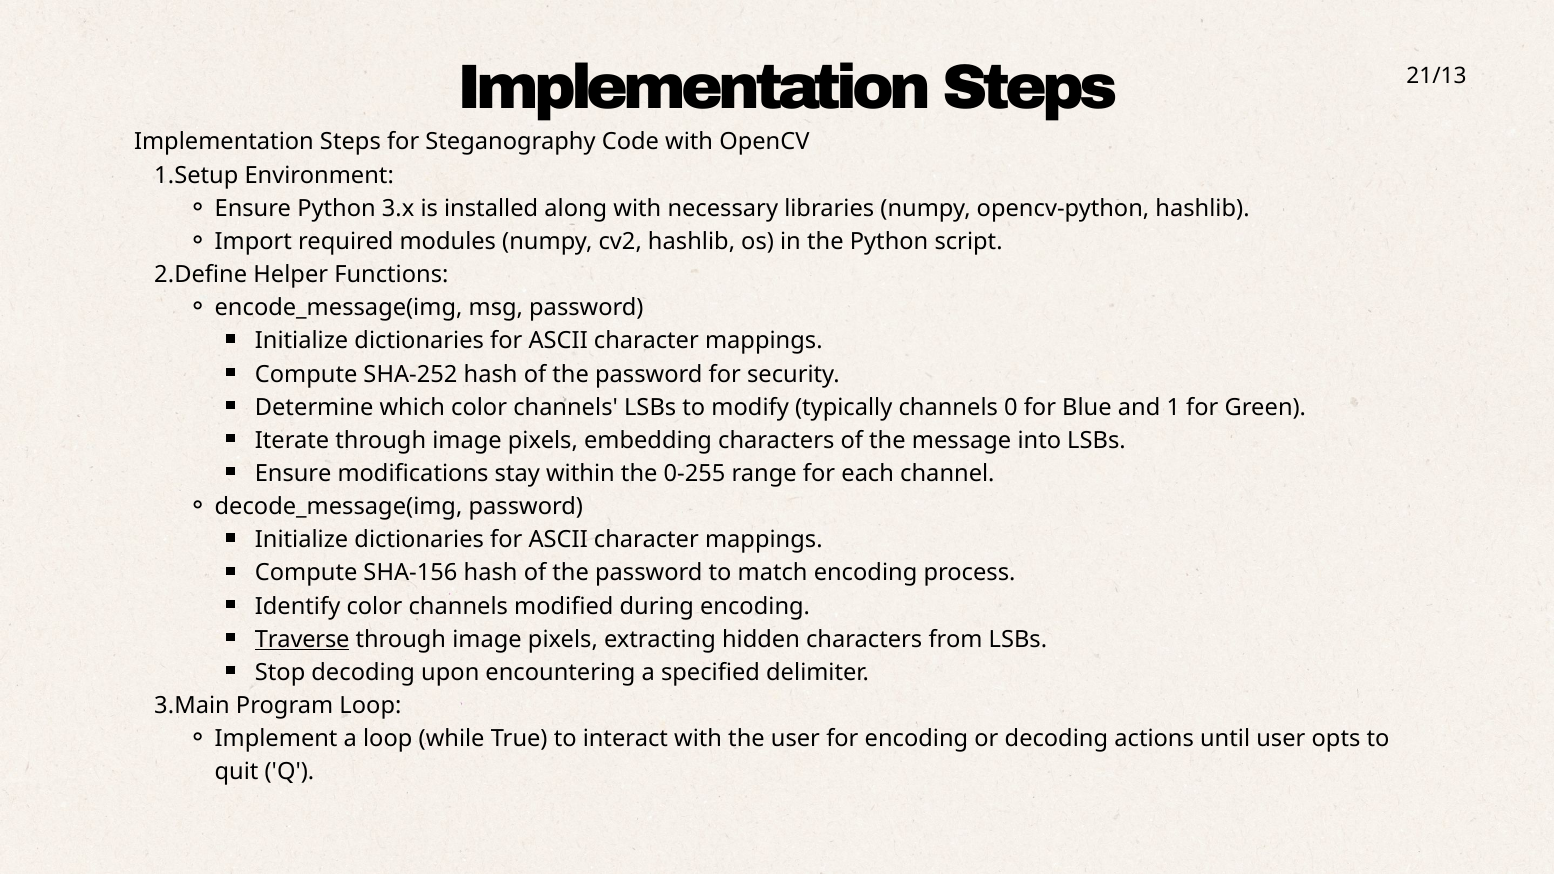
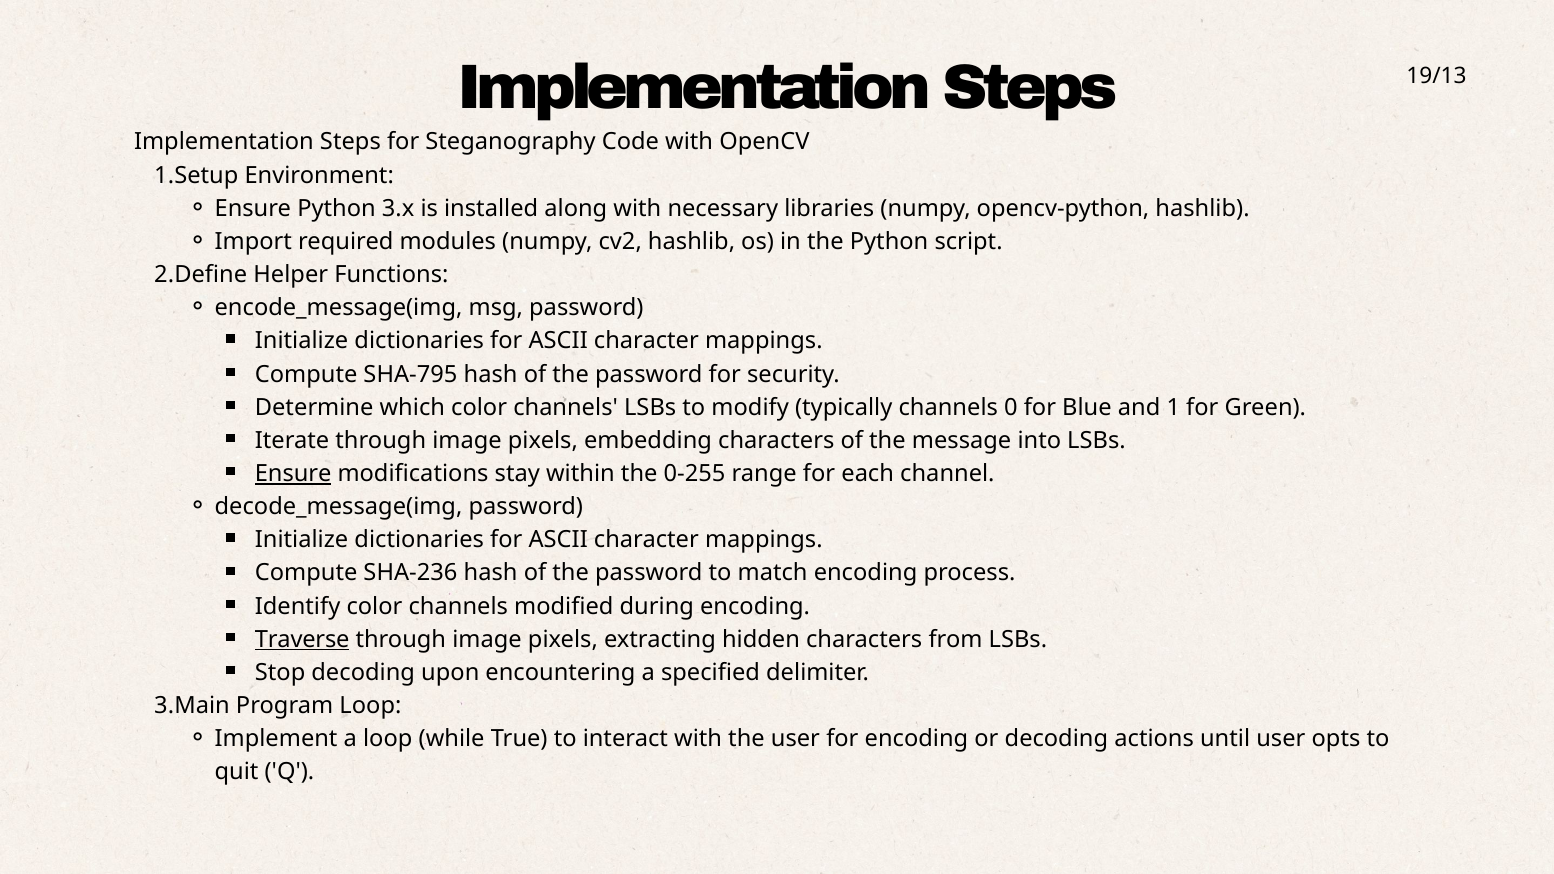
21/13: 21/13 -> 19/13
SHA-252: SHA-252 -> SHA-795
Ensure at (293, 474) underline: none -> present
SHA-156: SHA-156 -> SHA-236
